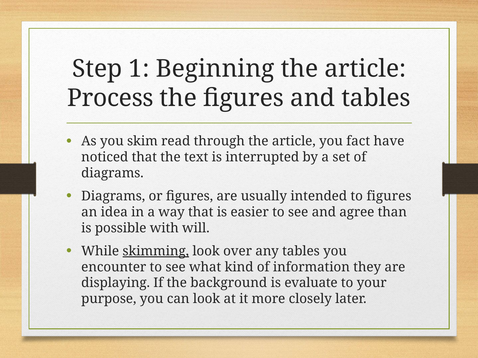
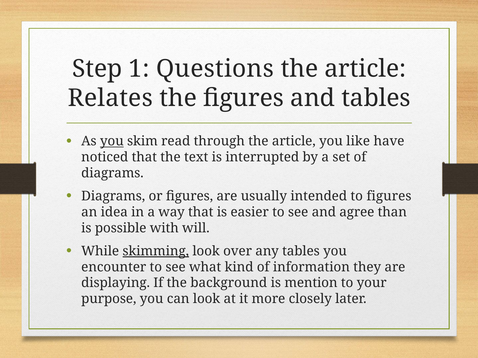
Beginning: Beginning -> Questions
Process: Process -> Relates
you at (112, 141) underline: none -> present
fact: fact -> like
evaluate: evaluate -> mention
